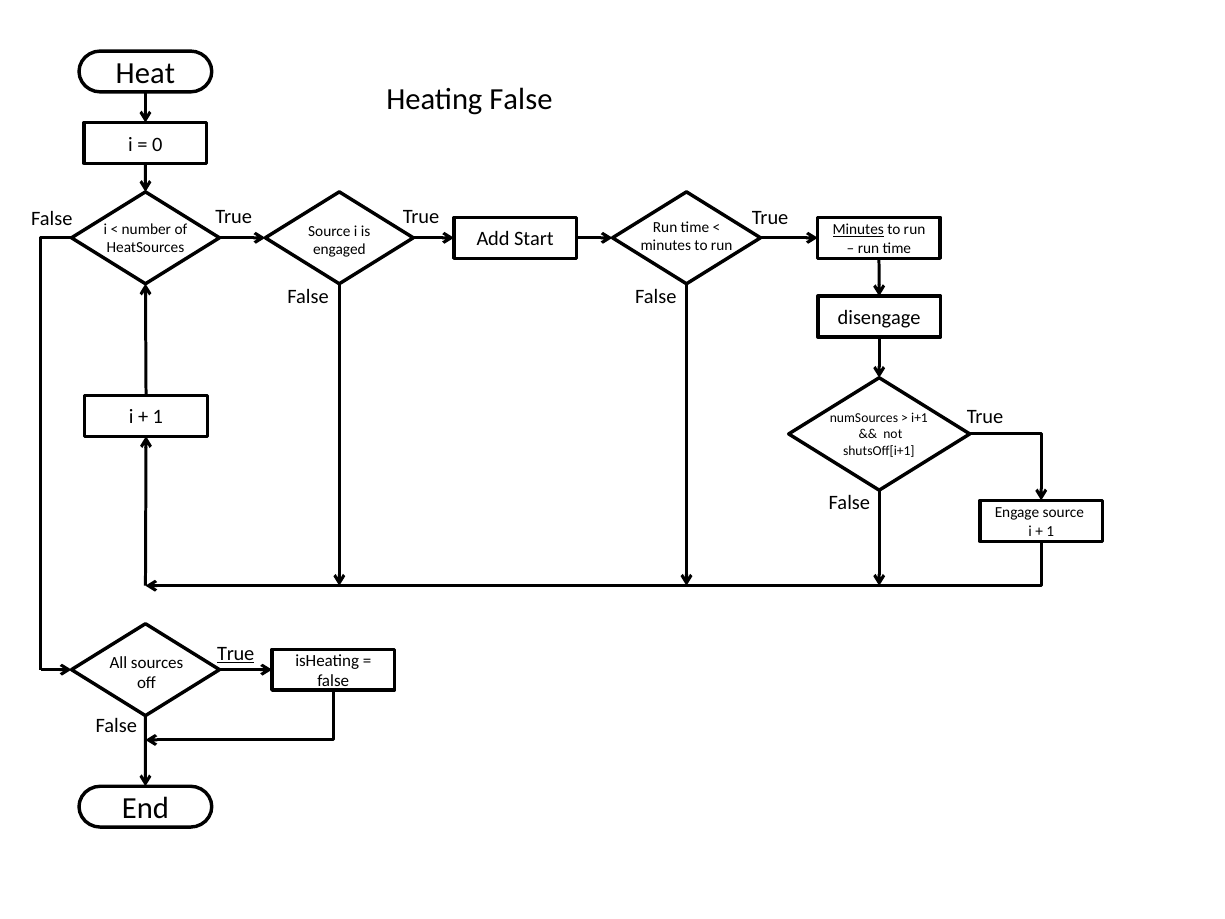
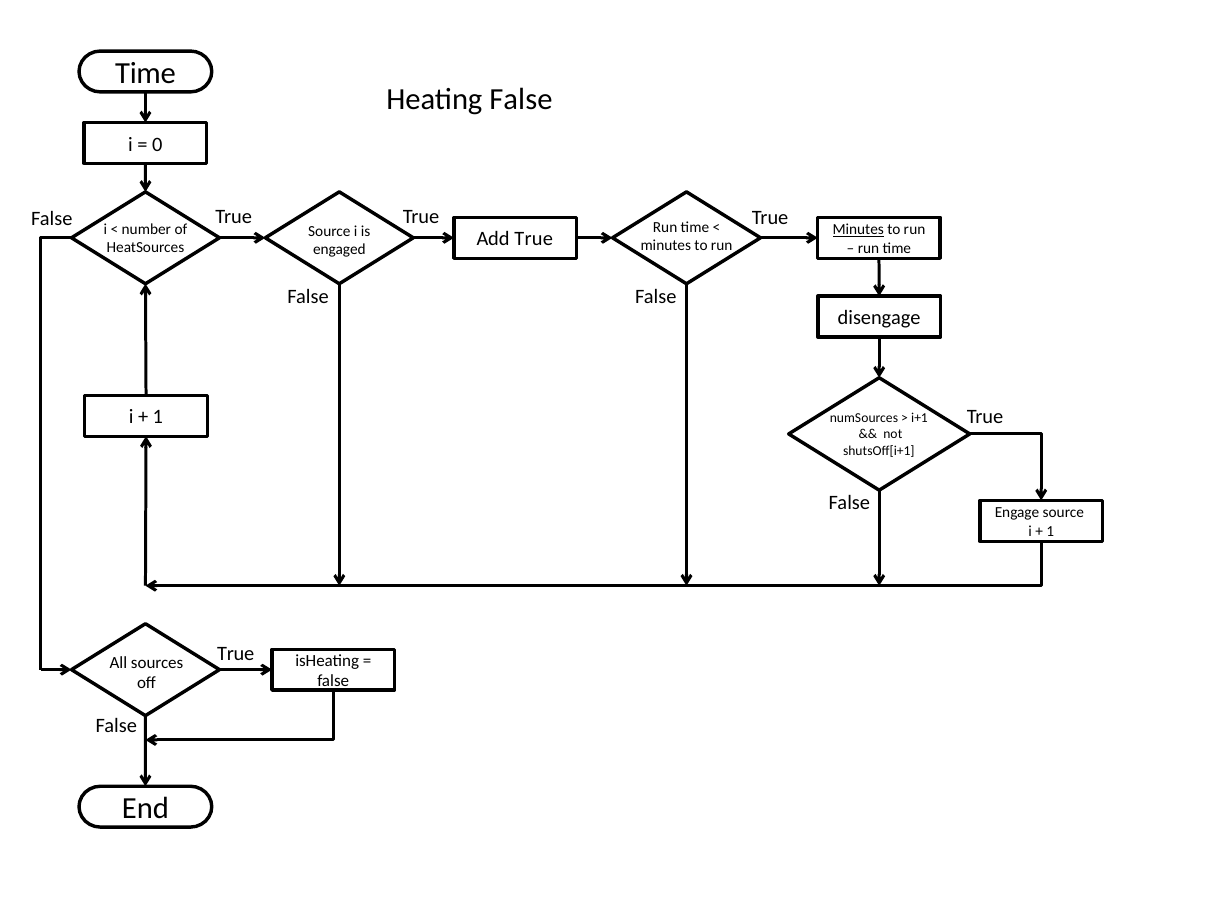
Heat at (145, 74): Heat -> Time
Add Start: Start -> True
True at (236, 654) underline: present -> none
